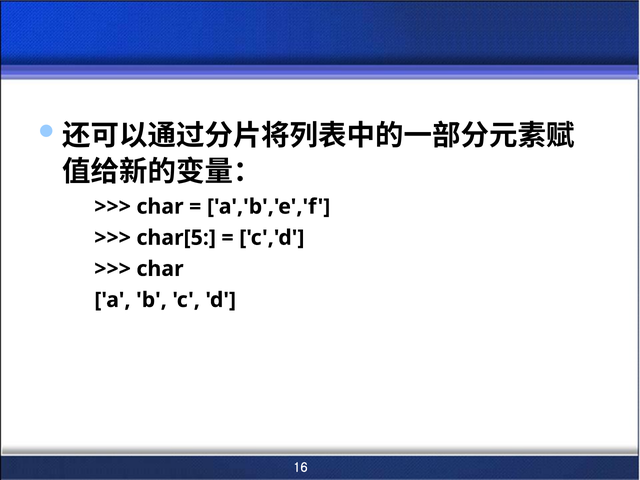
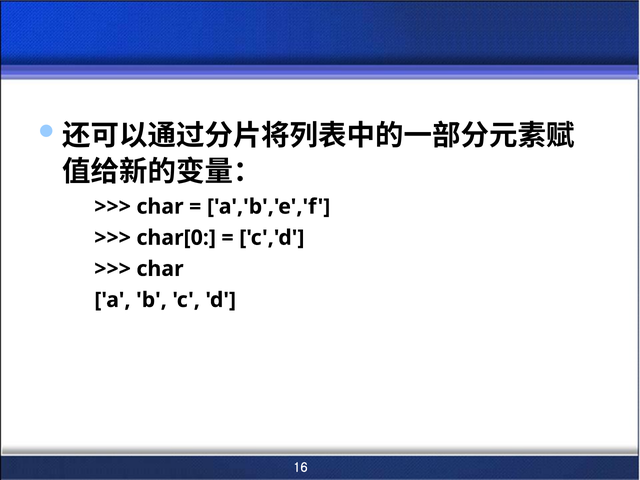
char[5: char[5 -> char[0
